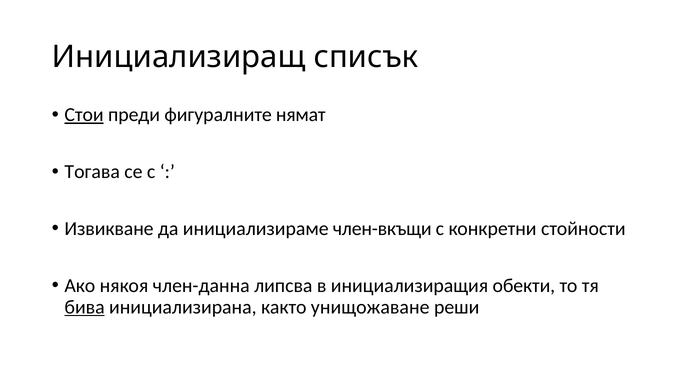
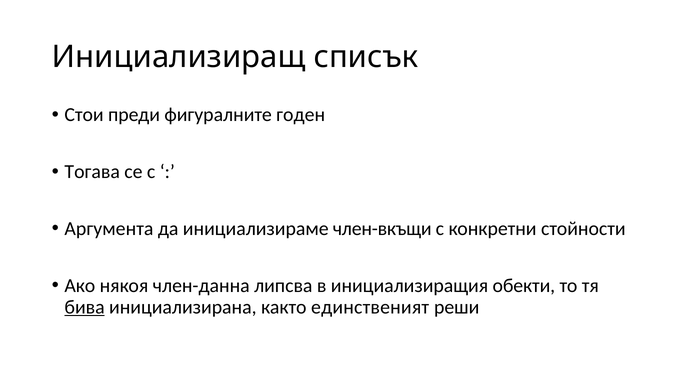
Стои underline: present -> none
нямат: нямат -> годен
Извикване: Извикване -> Аргумента
унищожаване: унищожаване -> единственият
